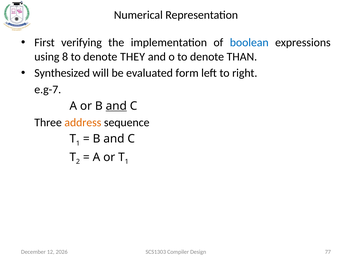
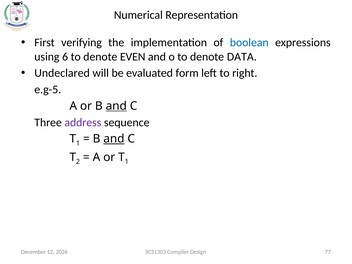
8: 8 -> 6
THEY: THEY -> EVEN
THAN: THAN -> DATA
Synthesized: Synthesized -> Undeclared
e.g-7: e.g-7 -> e.g-5
address colour: orange -> purple
and at (114, 139) underline: none -> present
